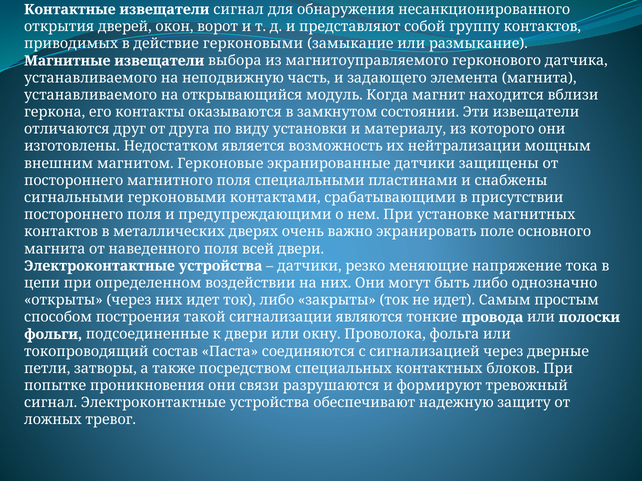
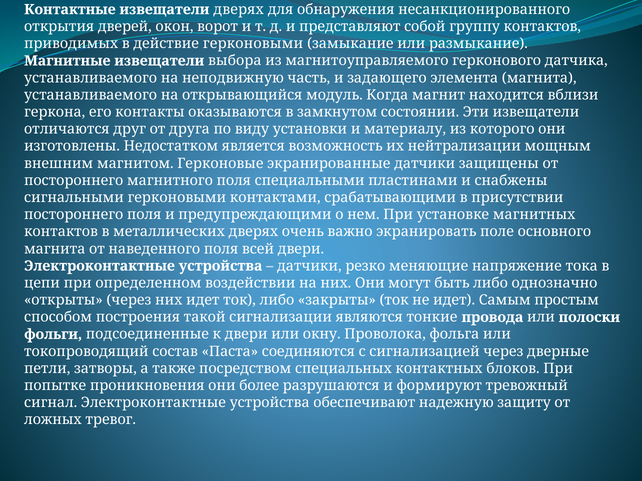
извещатели сигнал: сигнал -> дверях
связи: связи -> более
